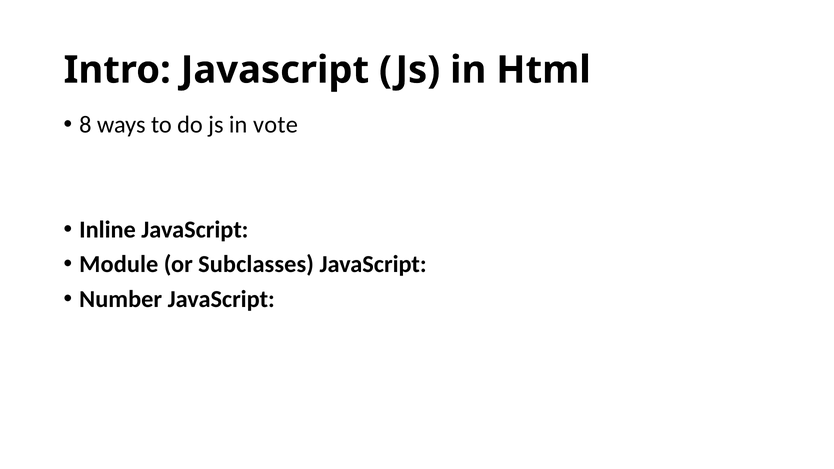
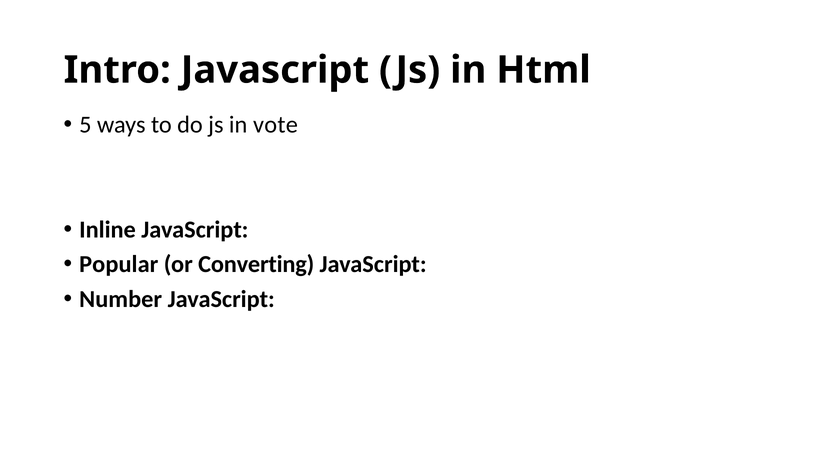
8: 8 -> 5
Module: Module -> Popular
Subclasses: Subclasses -> Converting
